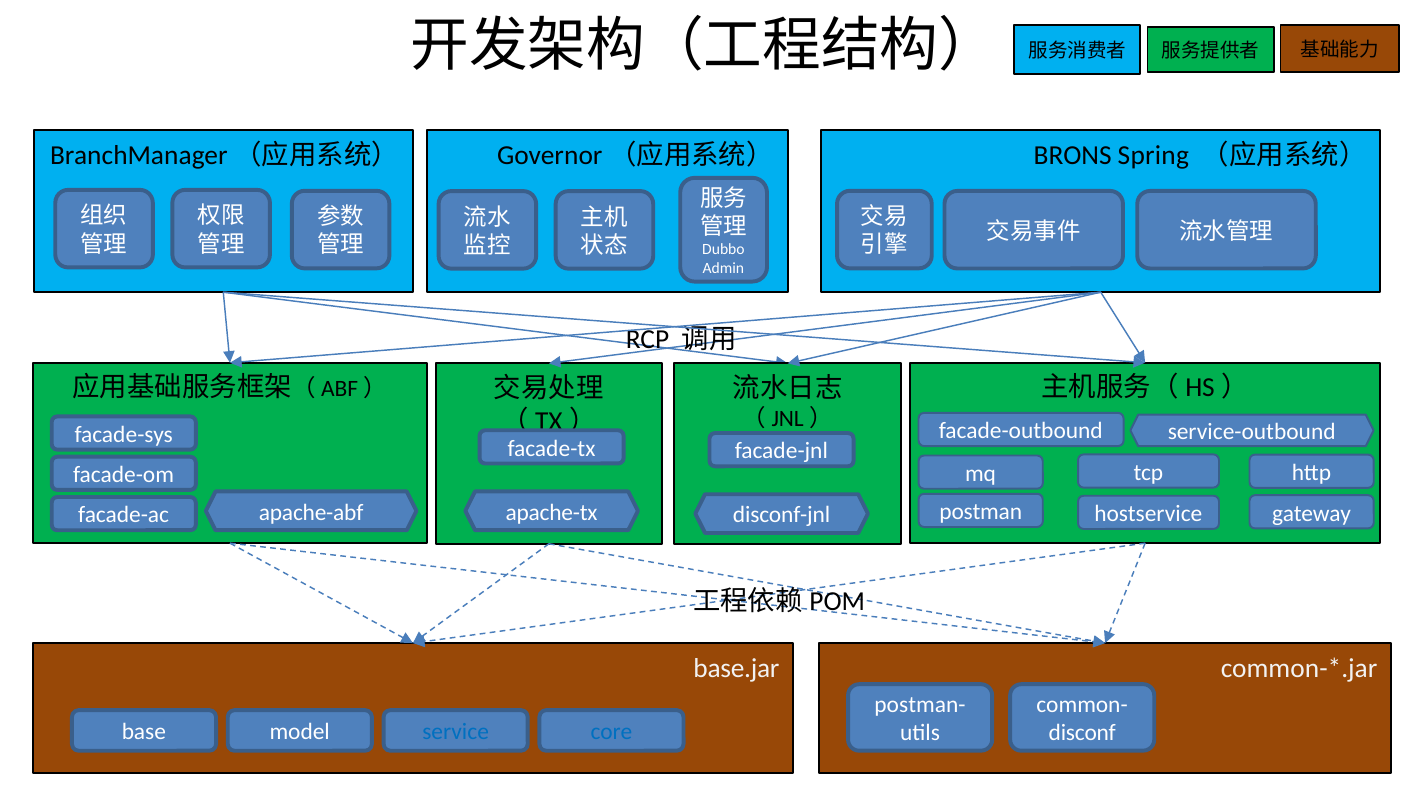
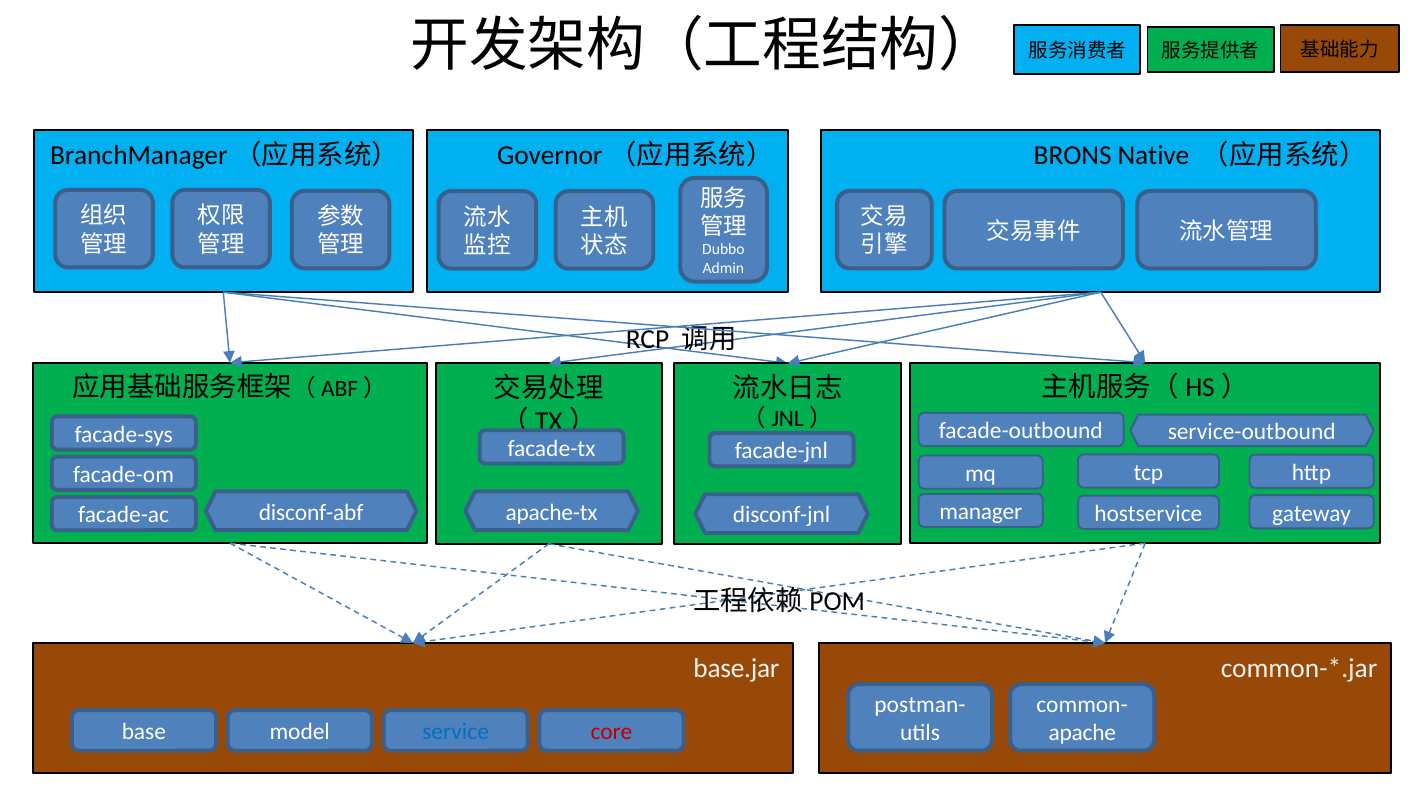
Spring: Spring -> Native
postman: postman -> manager
apache-abf: apache-abf -> disconf-abf
core colour: blue -> red
disconf: disconf -> apache
